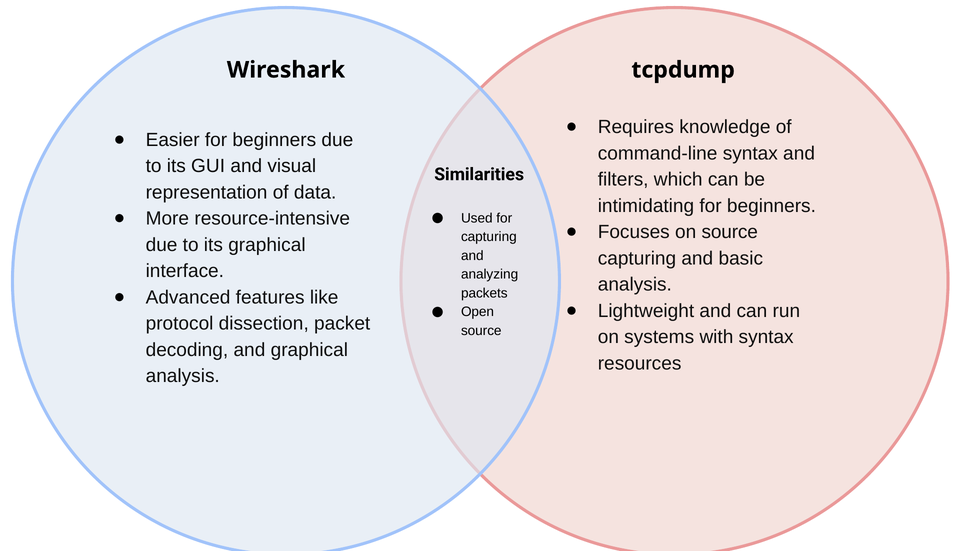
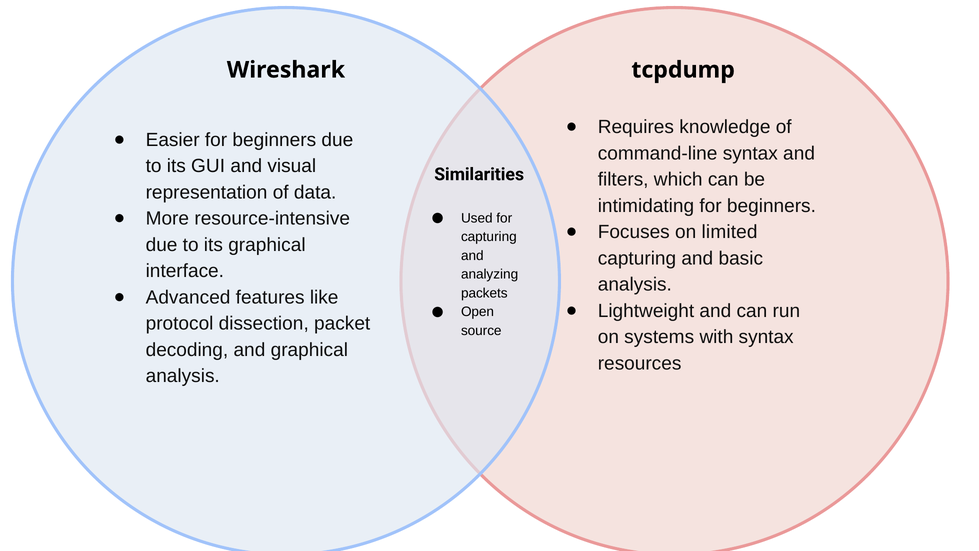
on source: source -> limited
